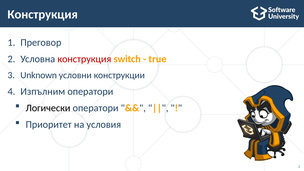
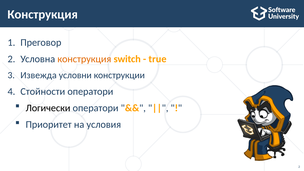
конструкция at (84, 59) colour: red -> orange
Unknown: Unknown -> Извежда
Изпълним: Изпълним -> Стойности
